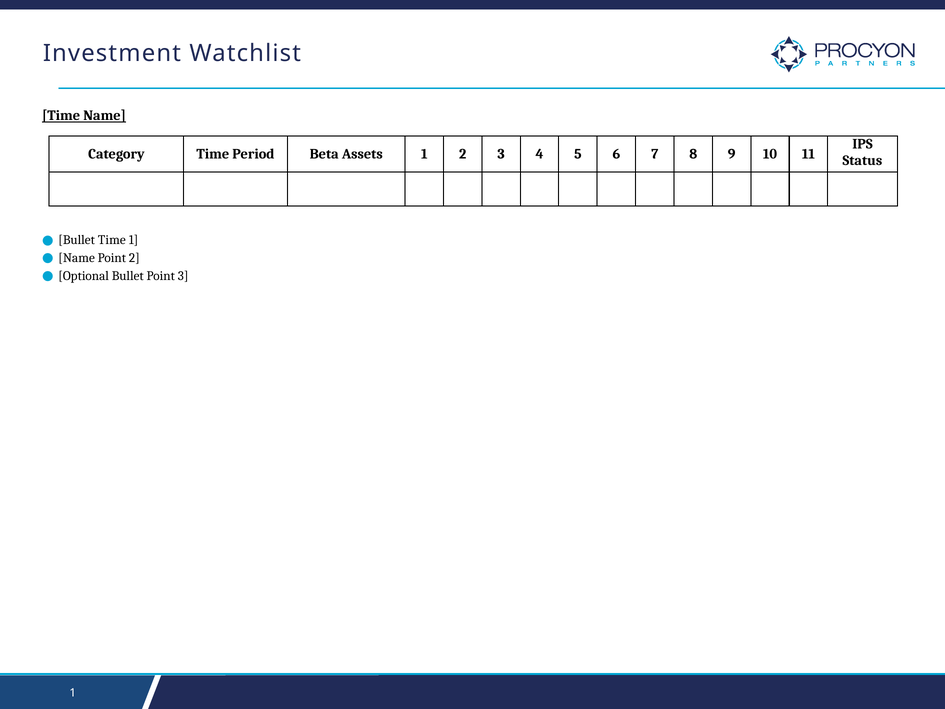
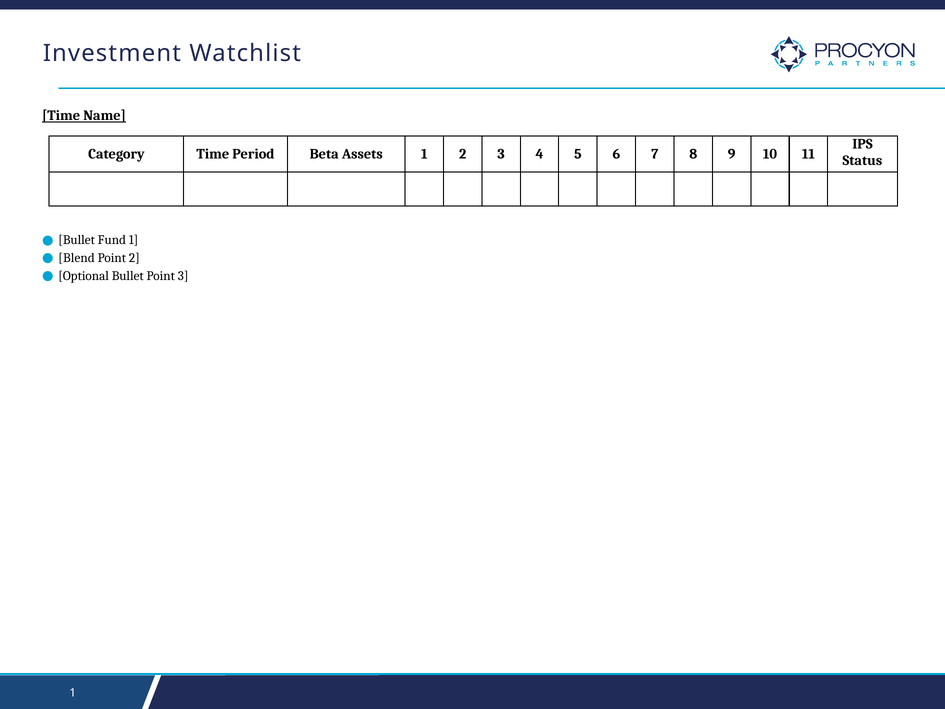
Bullet Time: Time -> Fund
Name at (77, 258): Name -> Blend
